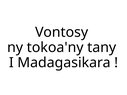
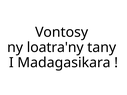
tokoa'ny: tokoa'ny -> loatra'ny
